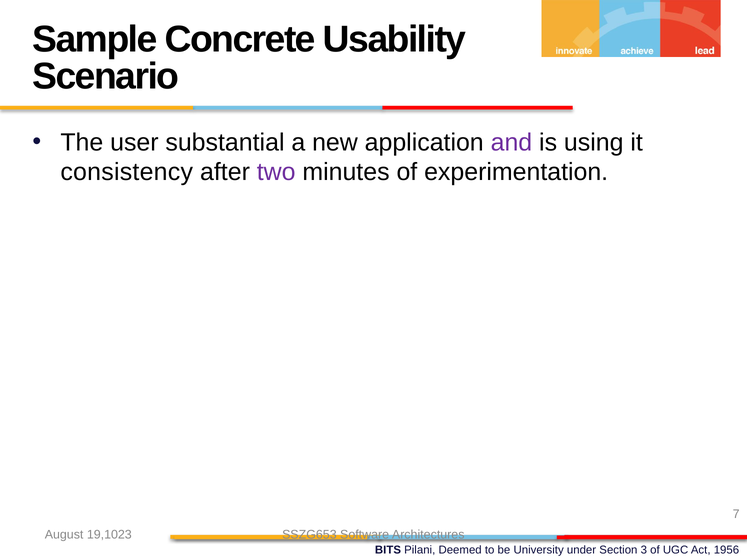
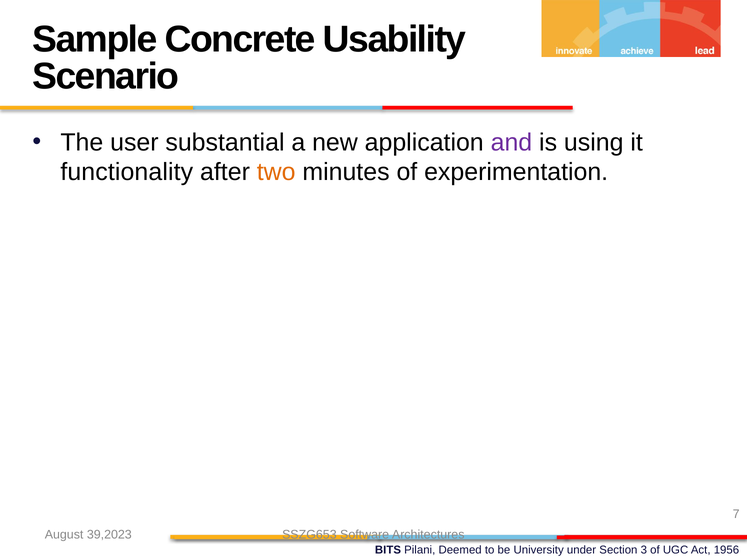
consistency: consistency -> functionality
two colour: purple -> orange
19,1023: 19,1023 -> 39,2023
